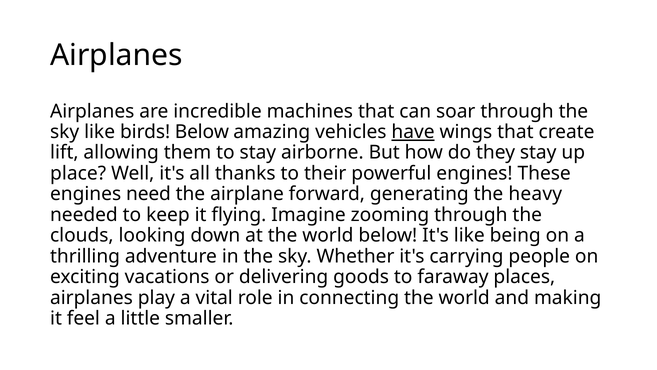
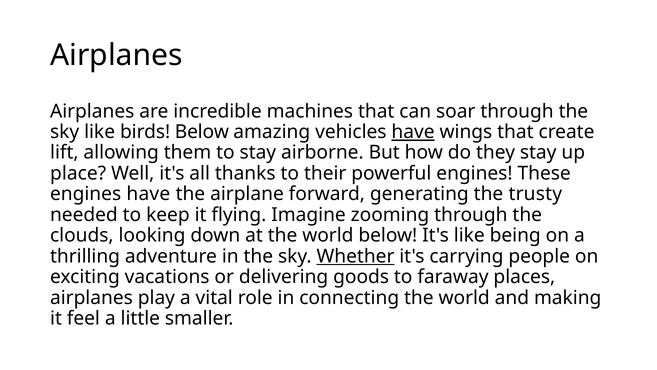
engines need: need -> have
heavy: heavy -> trusty
Whether underline: none -> present
